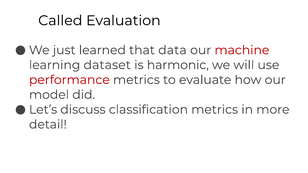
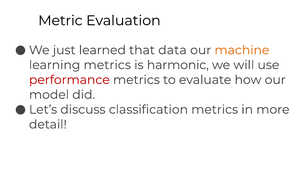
Called: Called -> Metric
machine colour: red -> orange
learning dataset: dataset -> metrics
